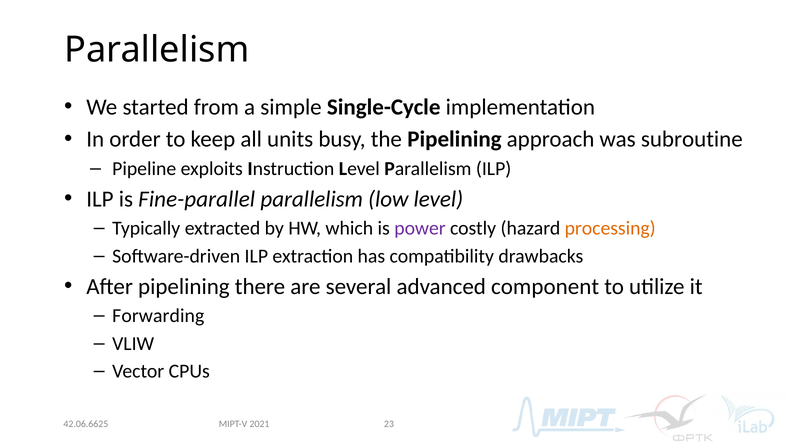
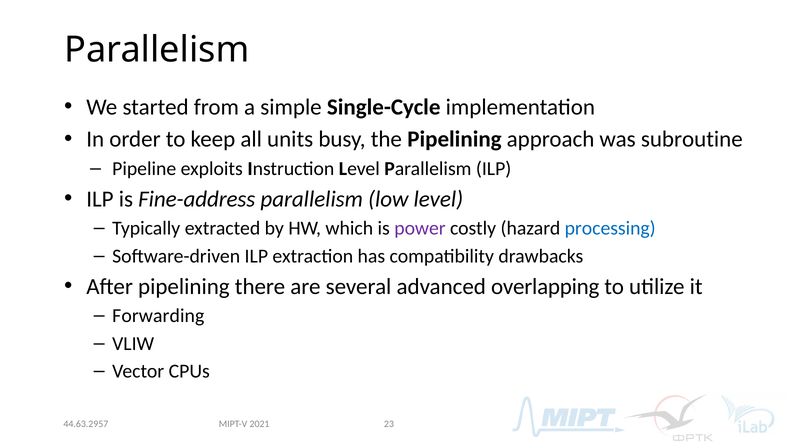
Fine-parallel: Fine-parallel -> Fine-address
processing colour: orange -> blue
component: component -> overlapping
42.06.6625: 42.06.6625 -> 44.63.2957
